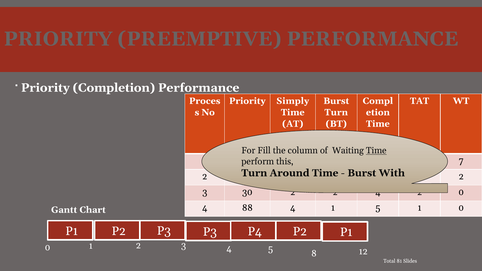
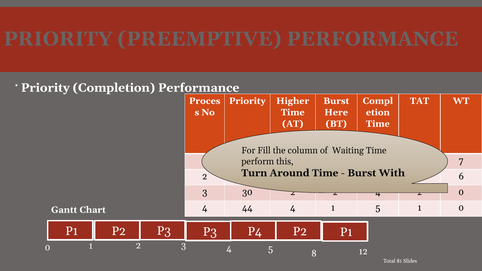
Simply: Simply -> Higher
Turn at (336, 112): Turn -> Here
Time at (376, 151) underline: present -> none
2 at (461, 177): 2 -> 6
88: 88 -> 44
